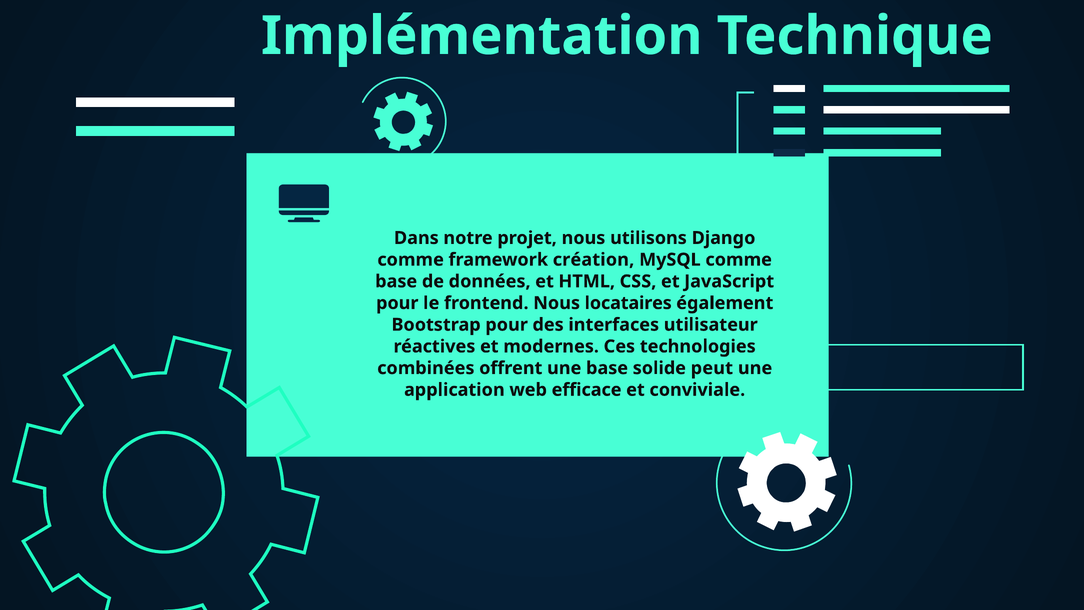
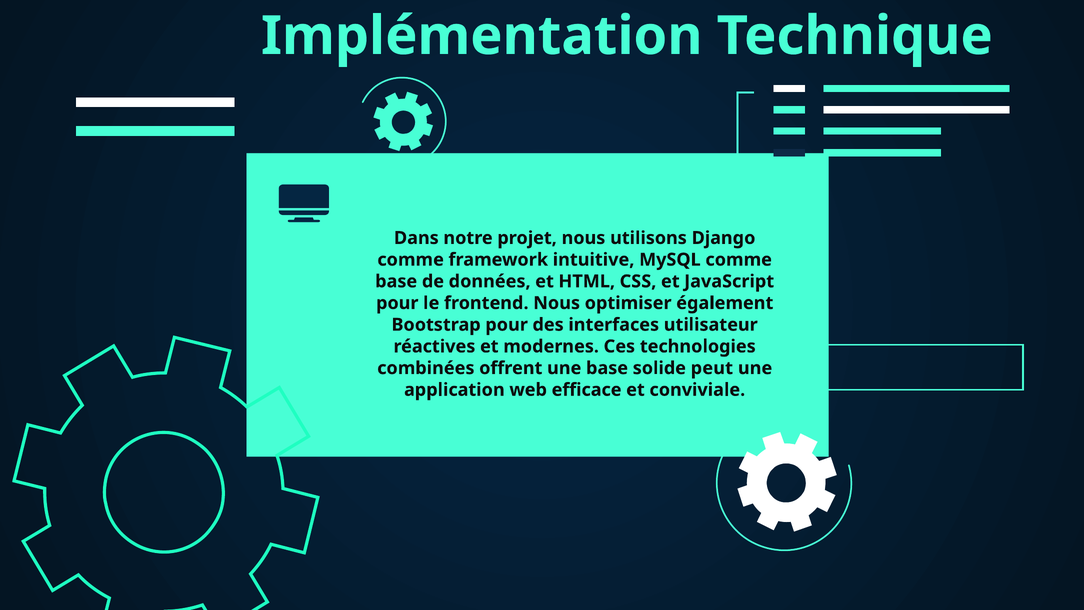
création: création -> intuitive
locataires: locataires -> optimiser
